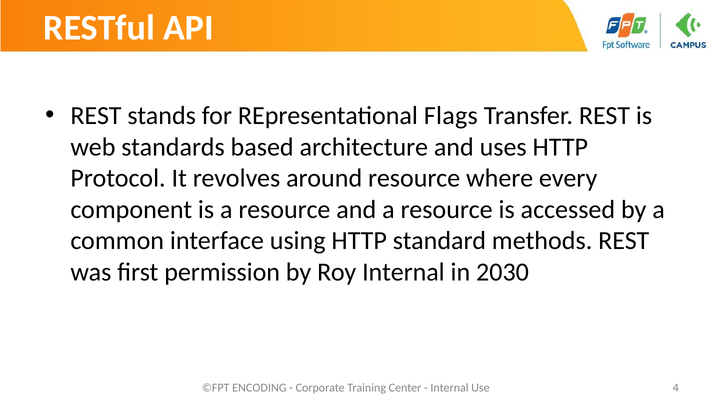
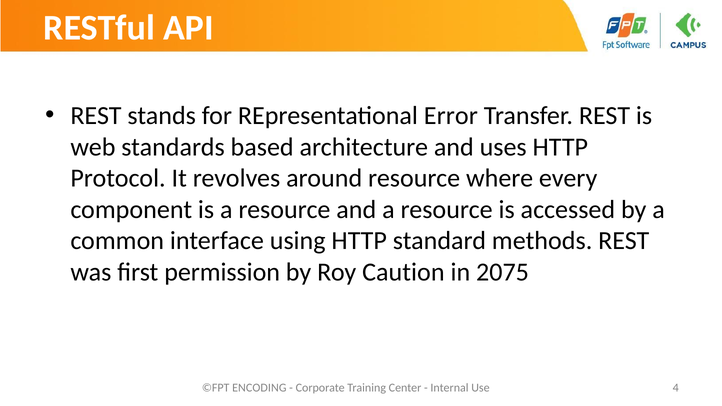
Flags: Flags -> Error
Roy Internal: Internal -> Caution
2030: 2030 -> 2075
